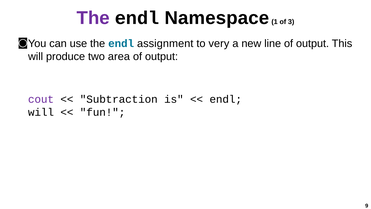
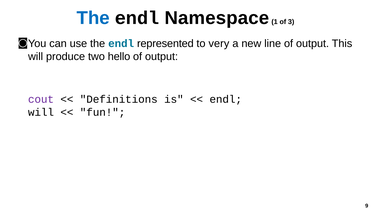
The at (93, 18) colour: purple -> blue
assignment: assignment -> represented
area: area -> hello
Subtraction: Subtraction -> Definitions
